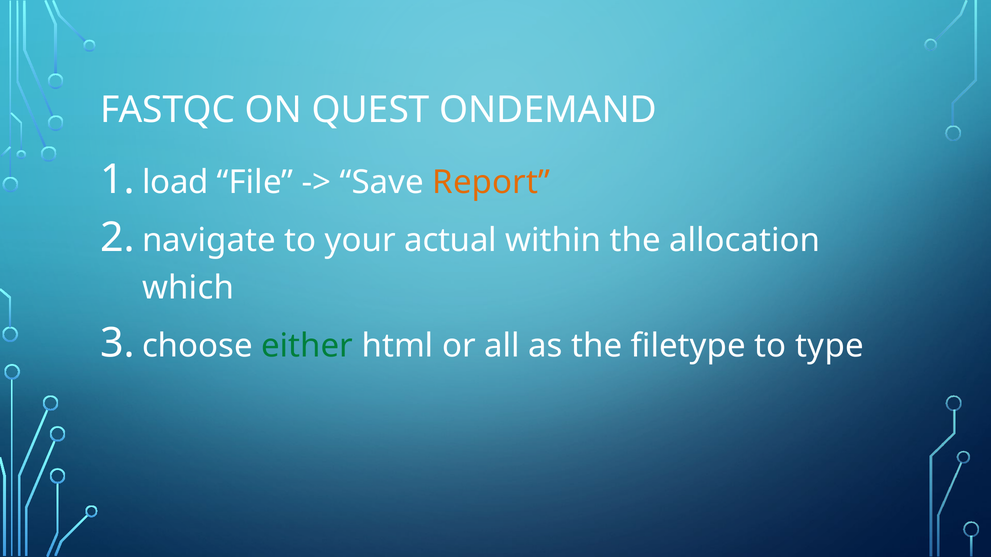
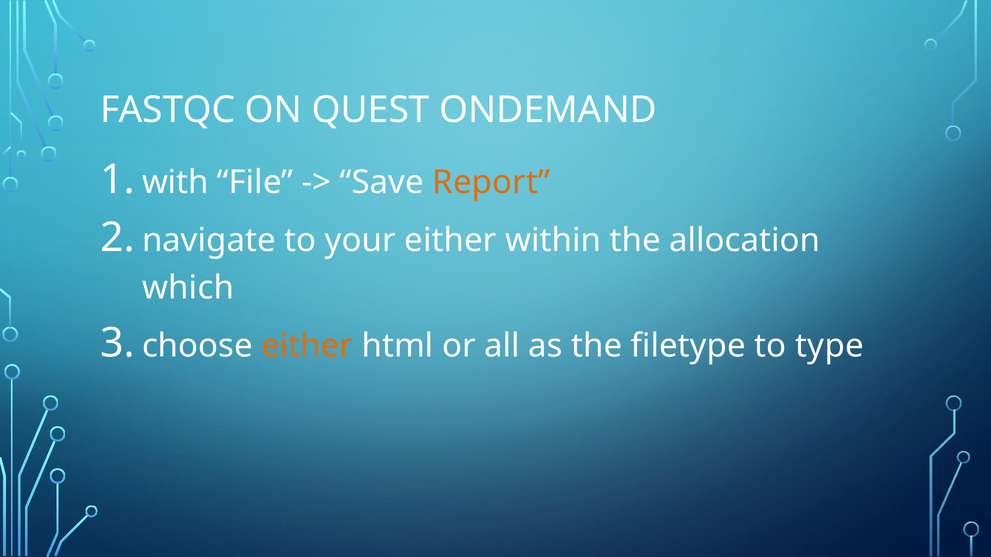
load: load -> with
your actual: actual -> either
either at (307, 346) colour: green -> orange
